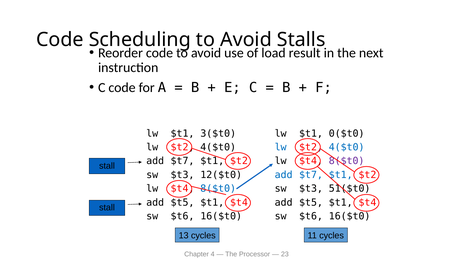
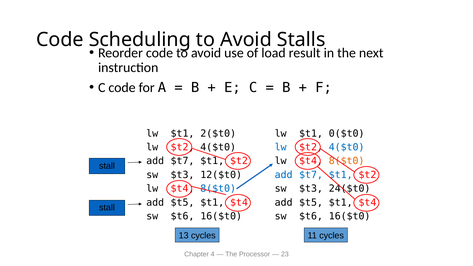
3($t0: 3($t0 -> 2($t0
8($t0 at (347, 161) colour: purple -> orange
51($t0: 51($t0 -> 24($t0
